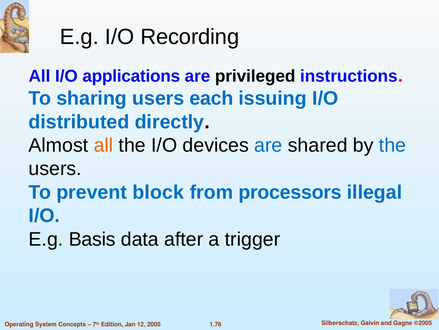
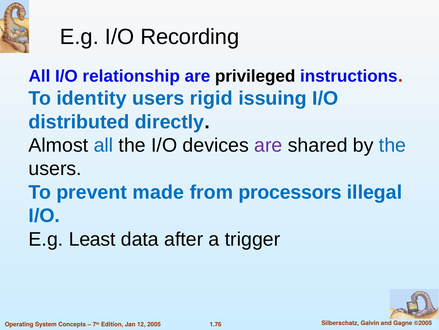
applications: applications -> relationship
sharing: sharing -> identity
each: each -> rigid
all at (103, 145) colour: orange -> blue
are at (268, 145) colour: blue -> purple
block: block -> made
Basis: Basis -> Least
